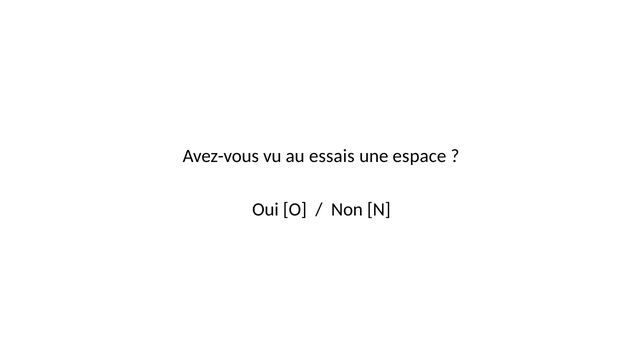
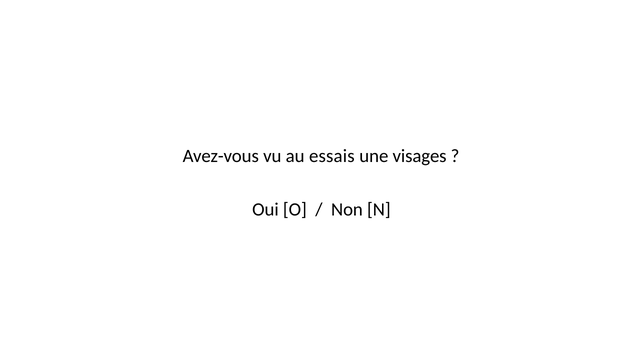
espace: espace -> visages
